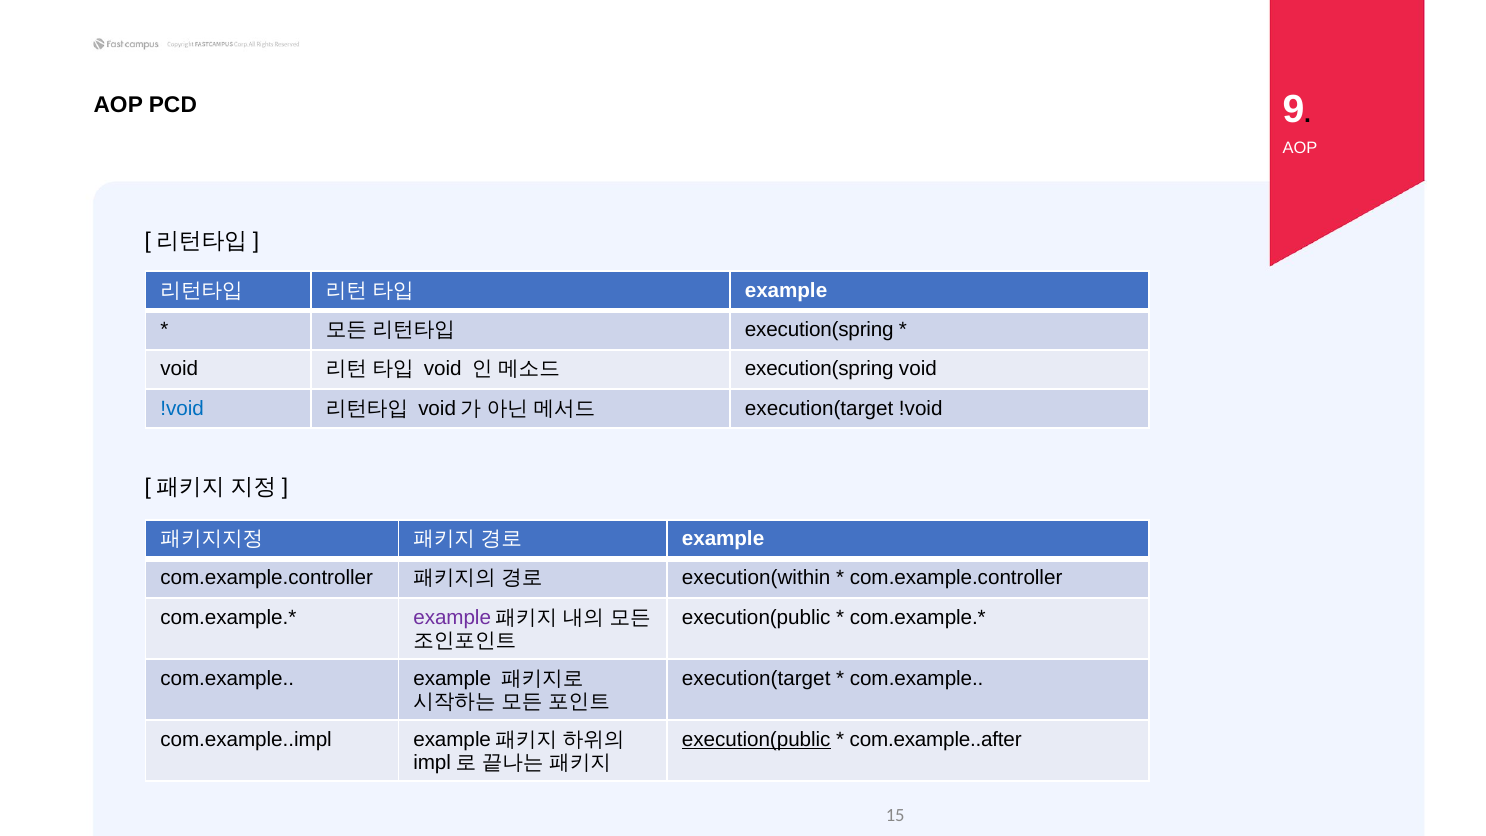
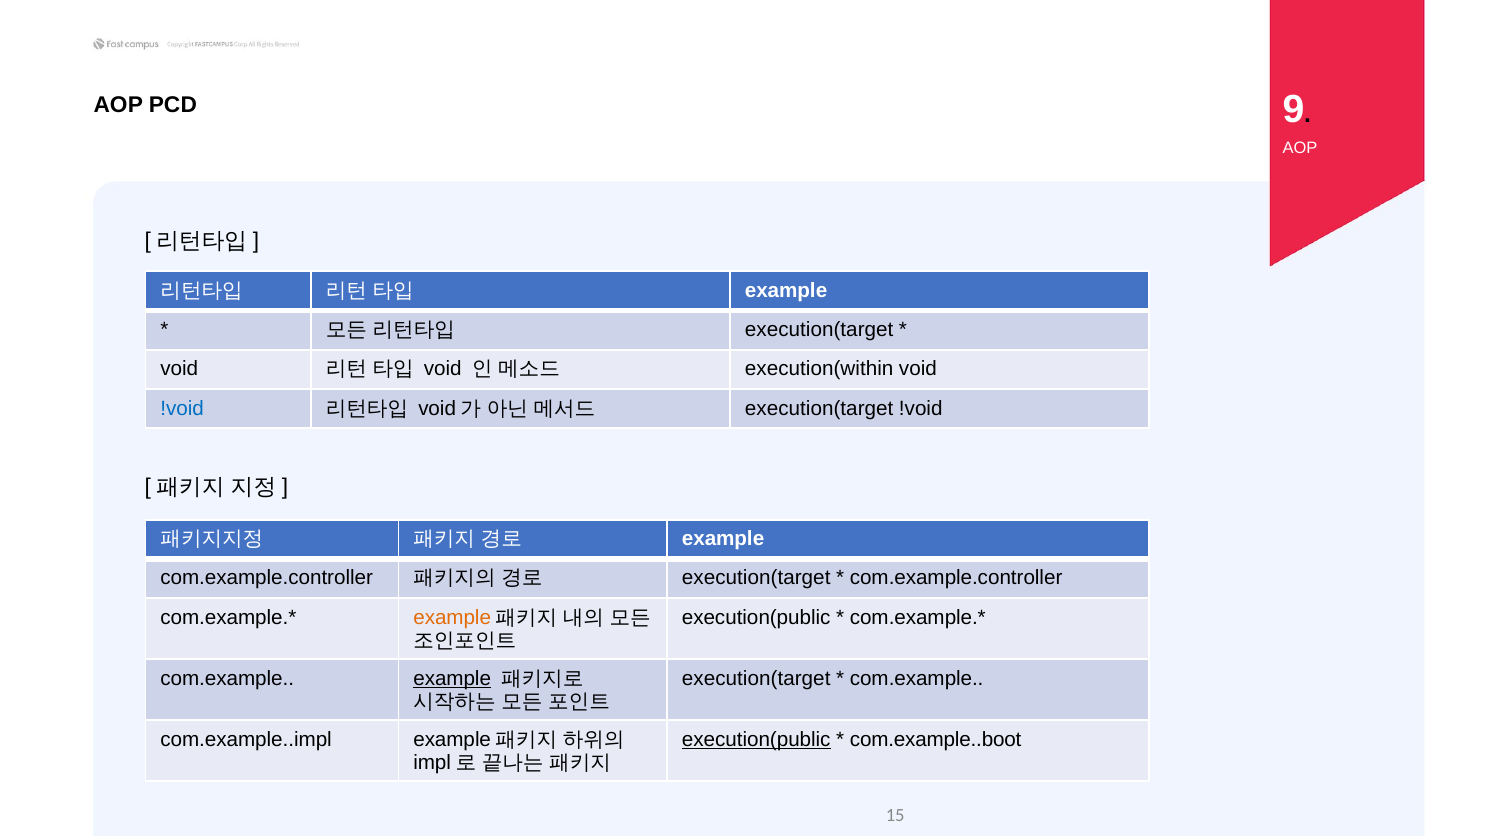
execution(spring at (819, 330): execution(spring -> execution(target
execution(spring at (819, 369): execution(spring -> execution(within
execution(within at (756, 578): execution(within -> execution(target
example at (452, 617) colour: purple -> orange
example at (452, 678) underline: none -> present
com.example..after: com.example..after -> com.example..boot
